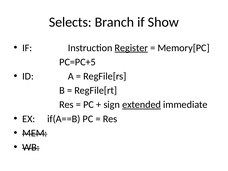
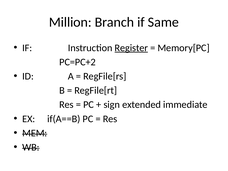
Selects: Selects -> Million
Show: Show -> Same
PC=PC+5: PC=PC+5 -> PC=PC+2
extended underline: present -> none
